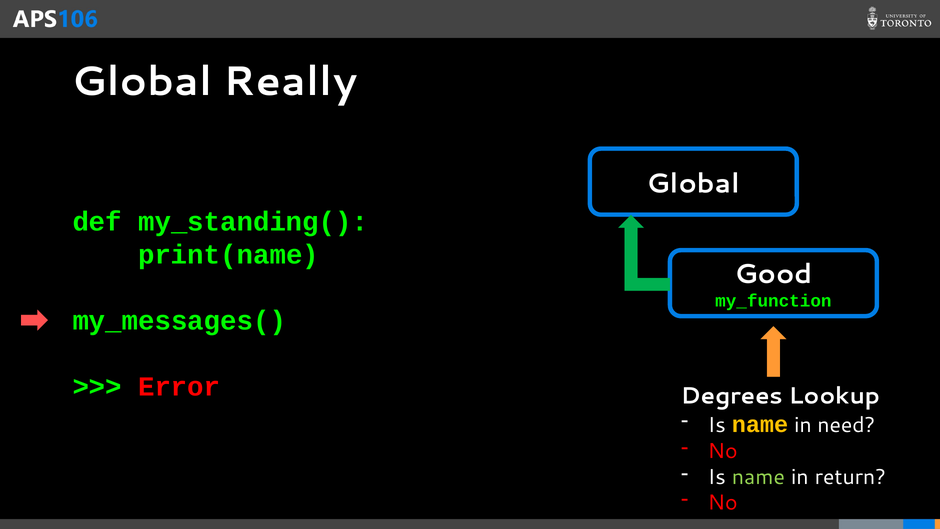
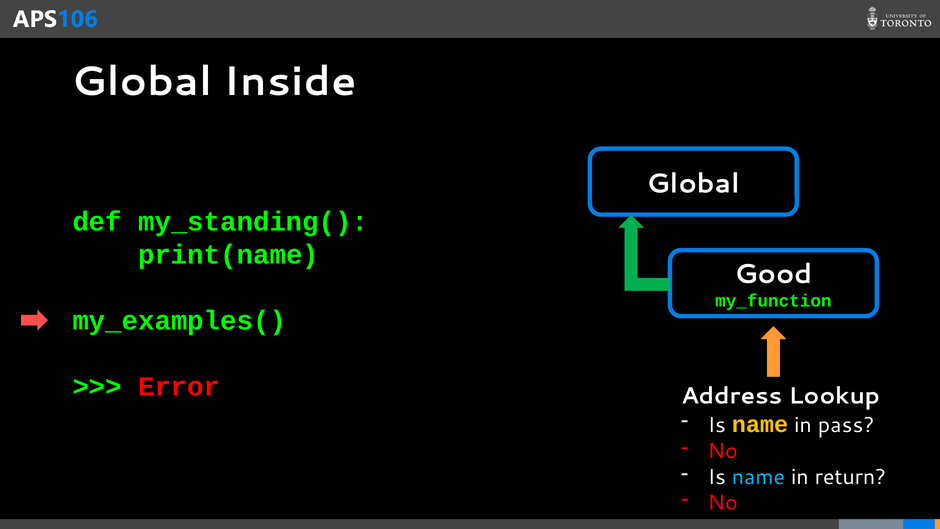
Really: Really -> Inside
my_messages(: my_messages( -> my_examples(
Degrees: Degrees -> Address
need: need -> pass
name at (758, 477) colour: light green -> light blue
